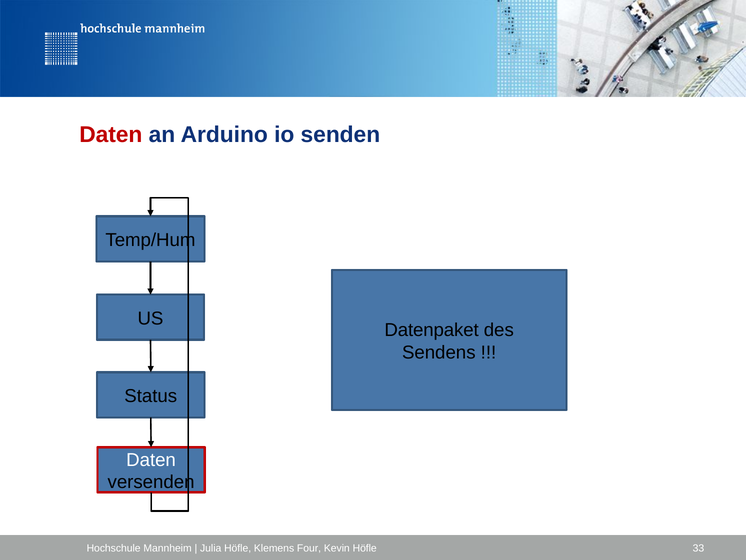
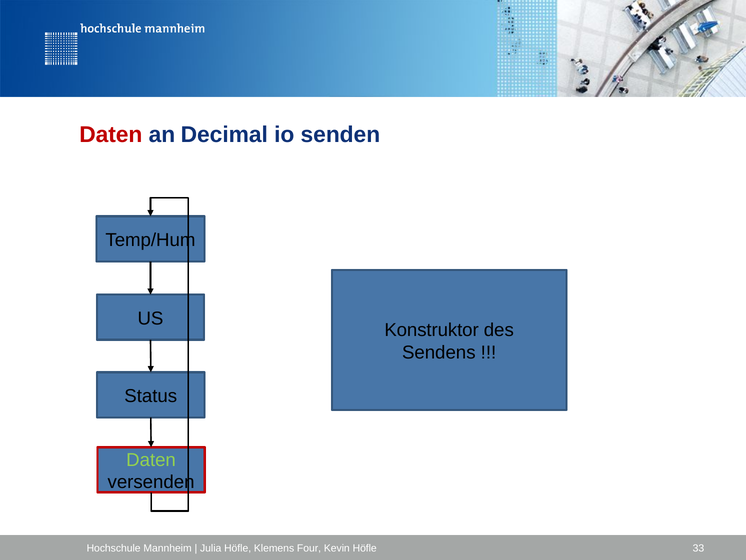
Arduino: Arduino -> Decimal
Datenpaket: Datenpaket -> Konstruktor
Daten at (151, 459) colour: white -> light green
